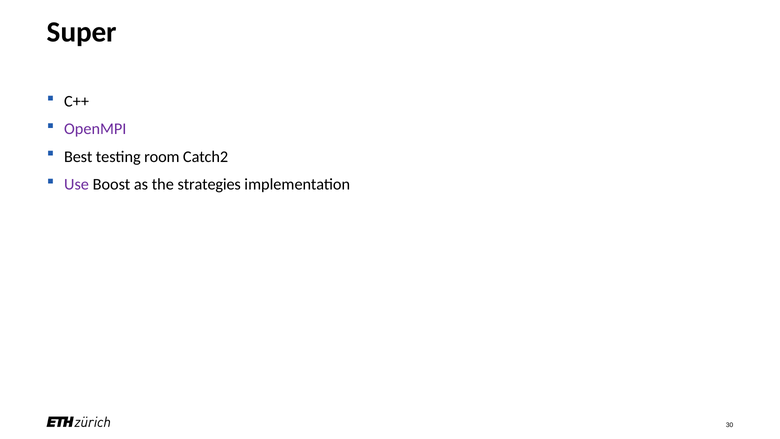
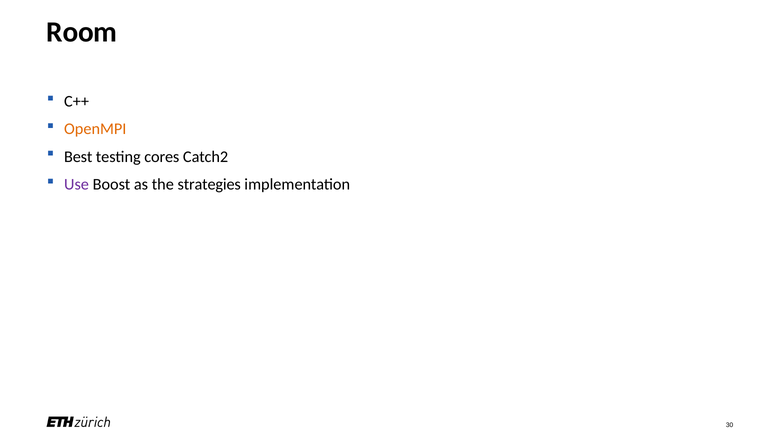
Super: Super -> Room
OpenMPI colour: purple -> orange
room: room -> cores
